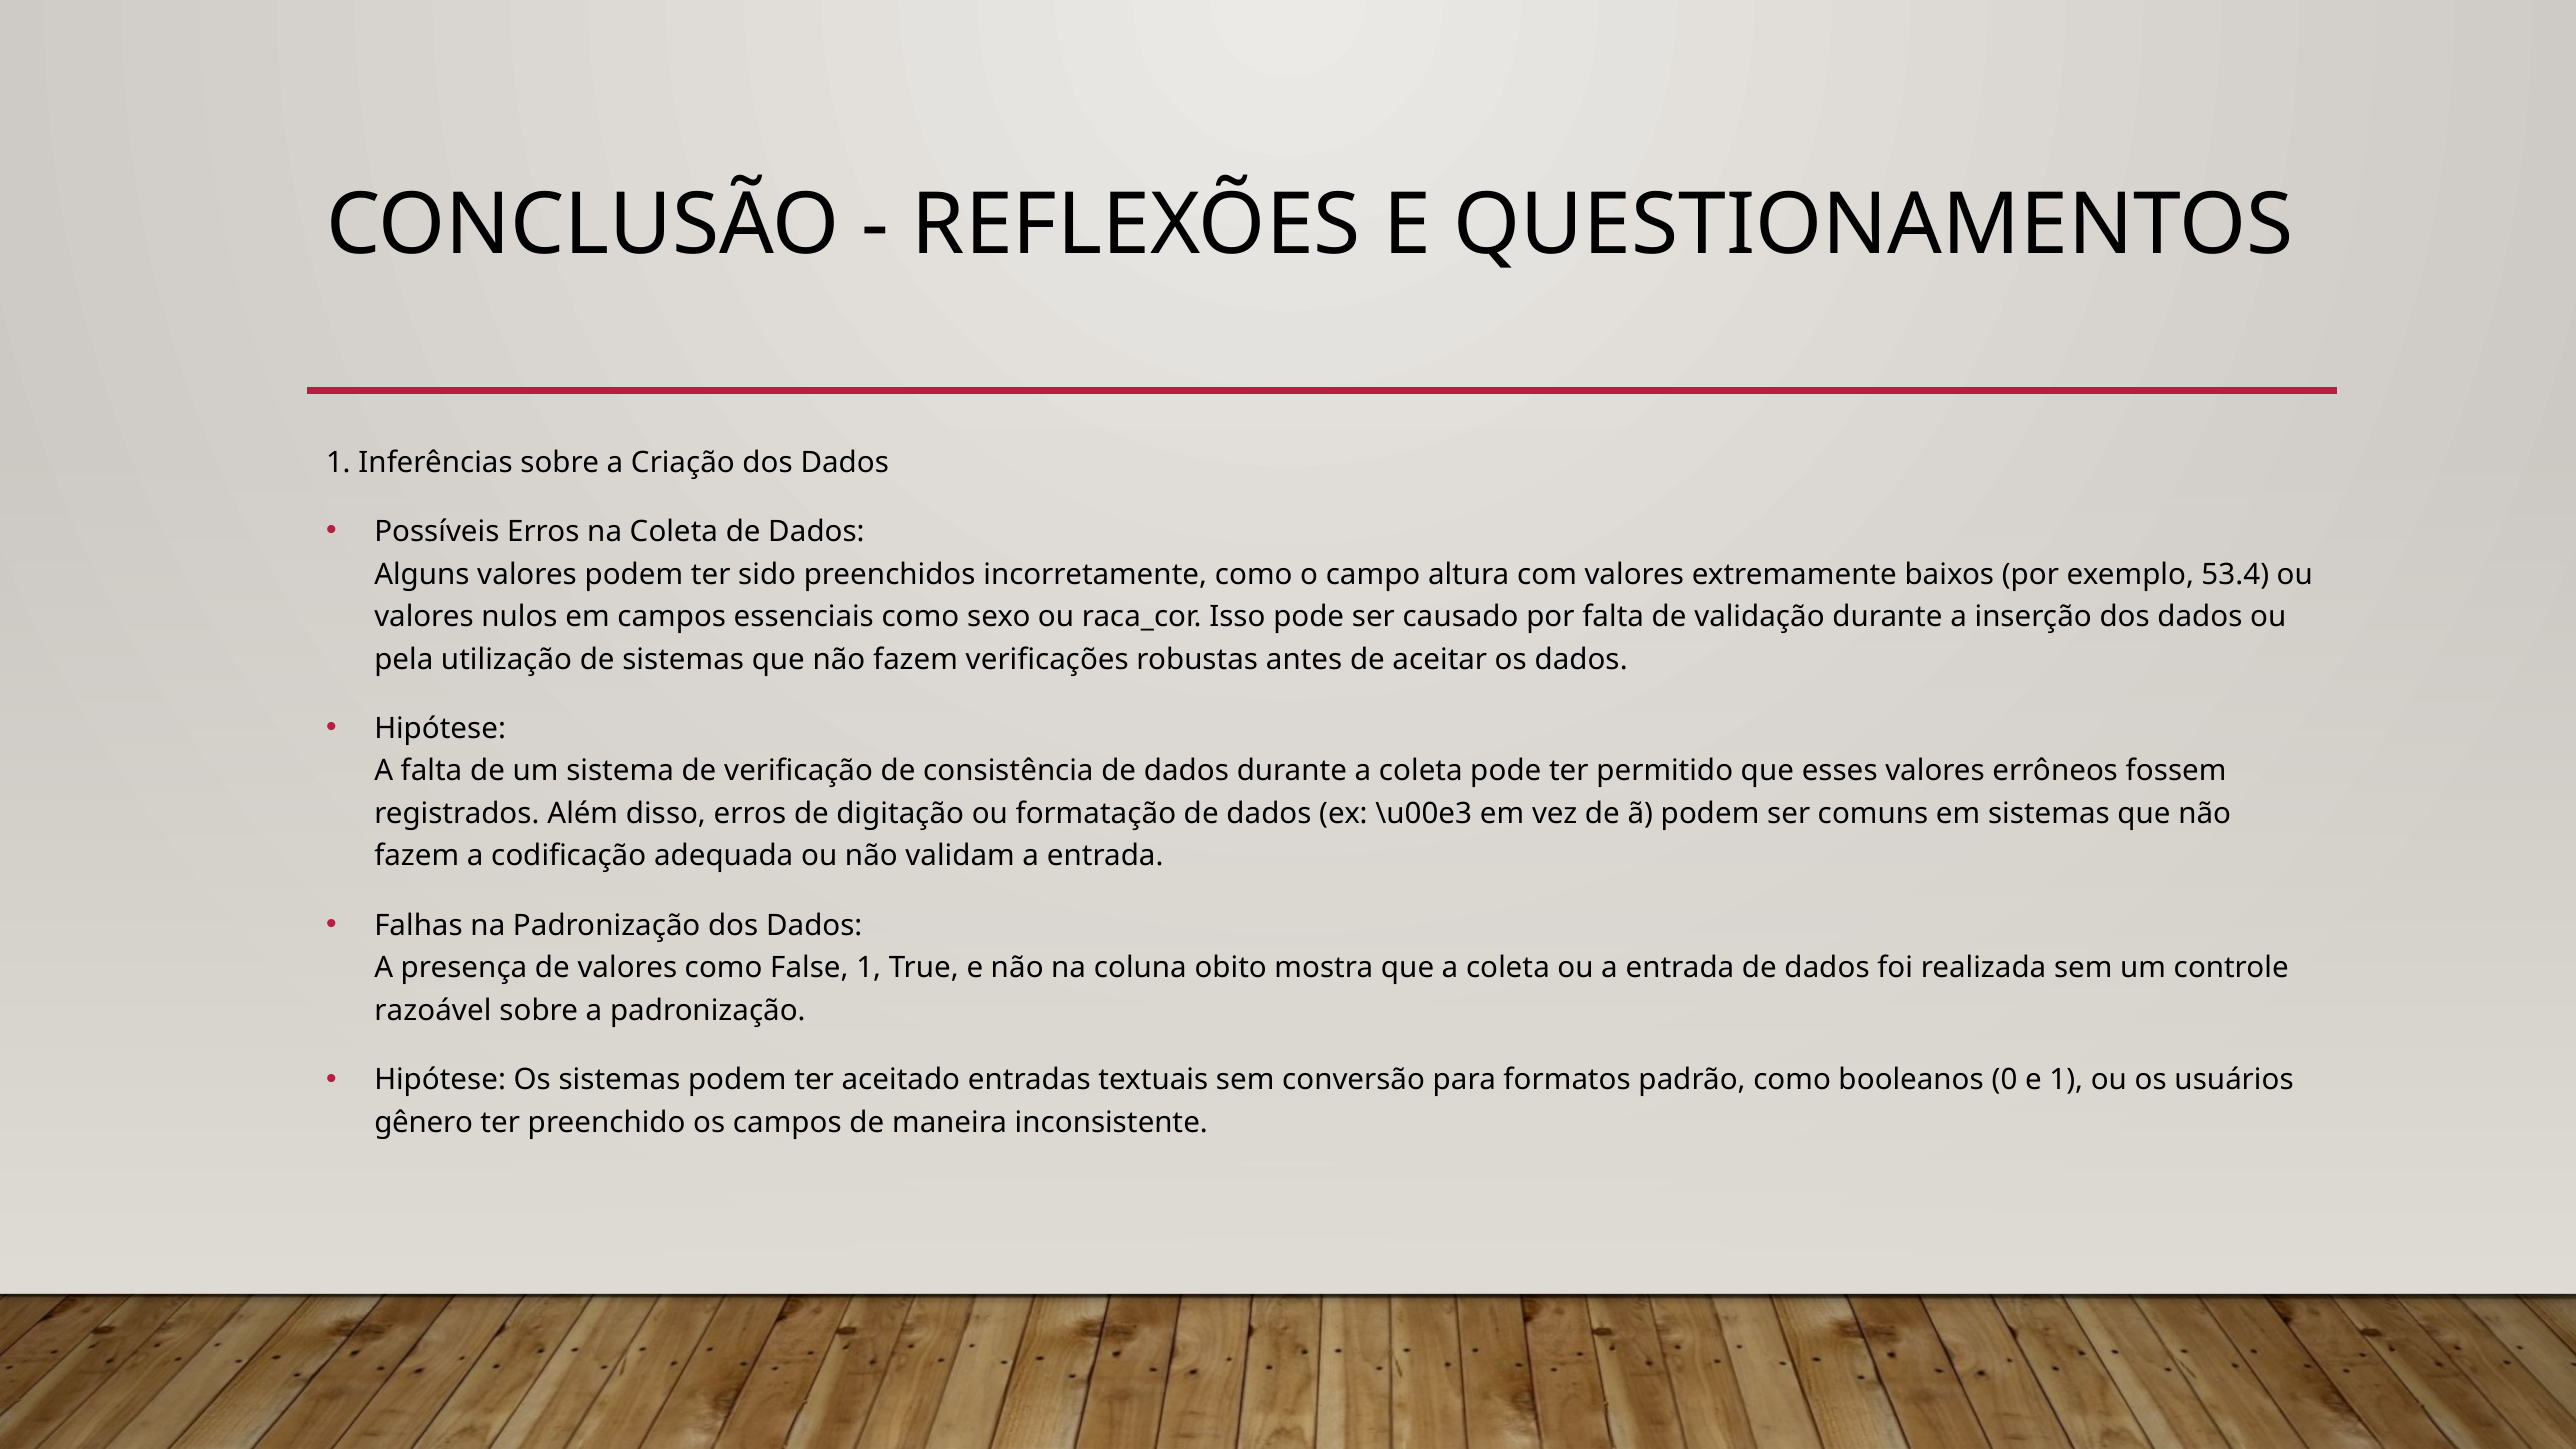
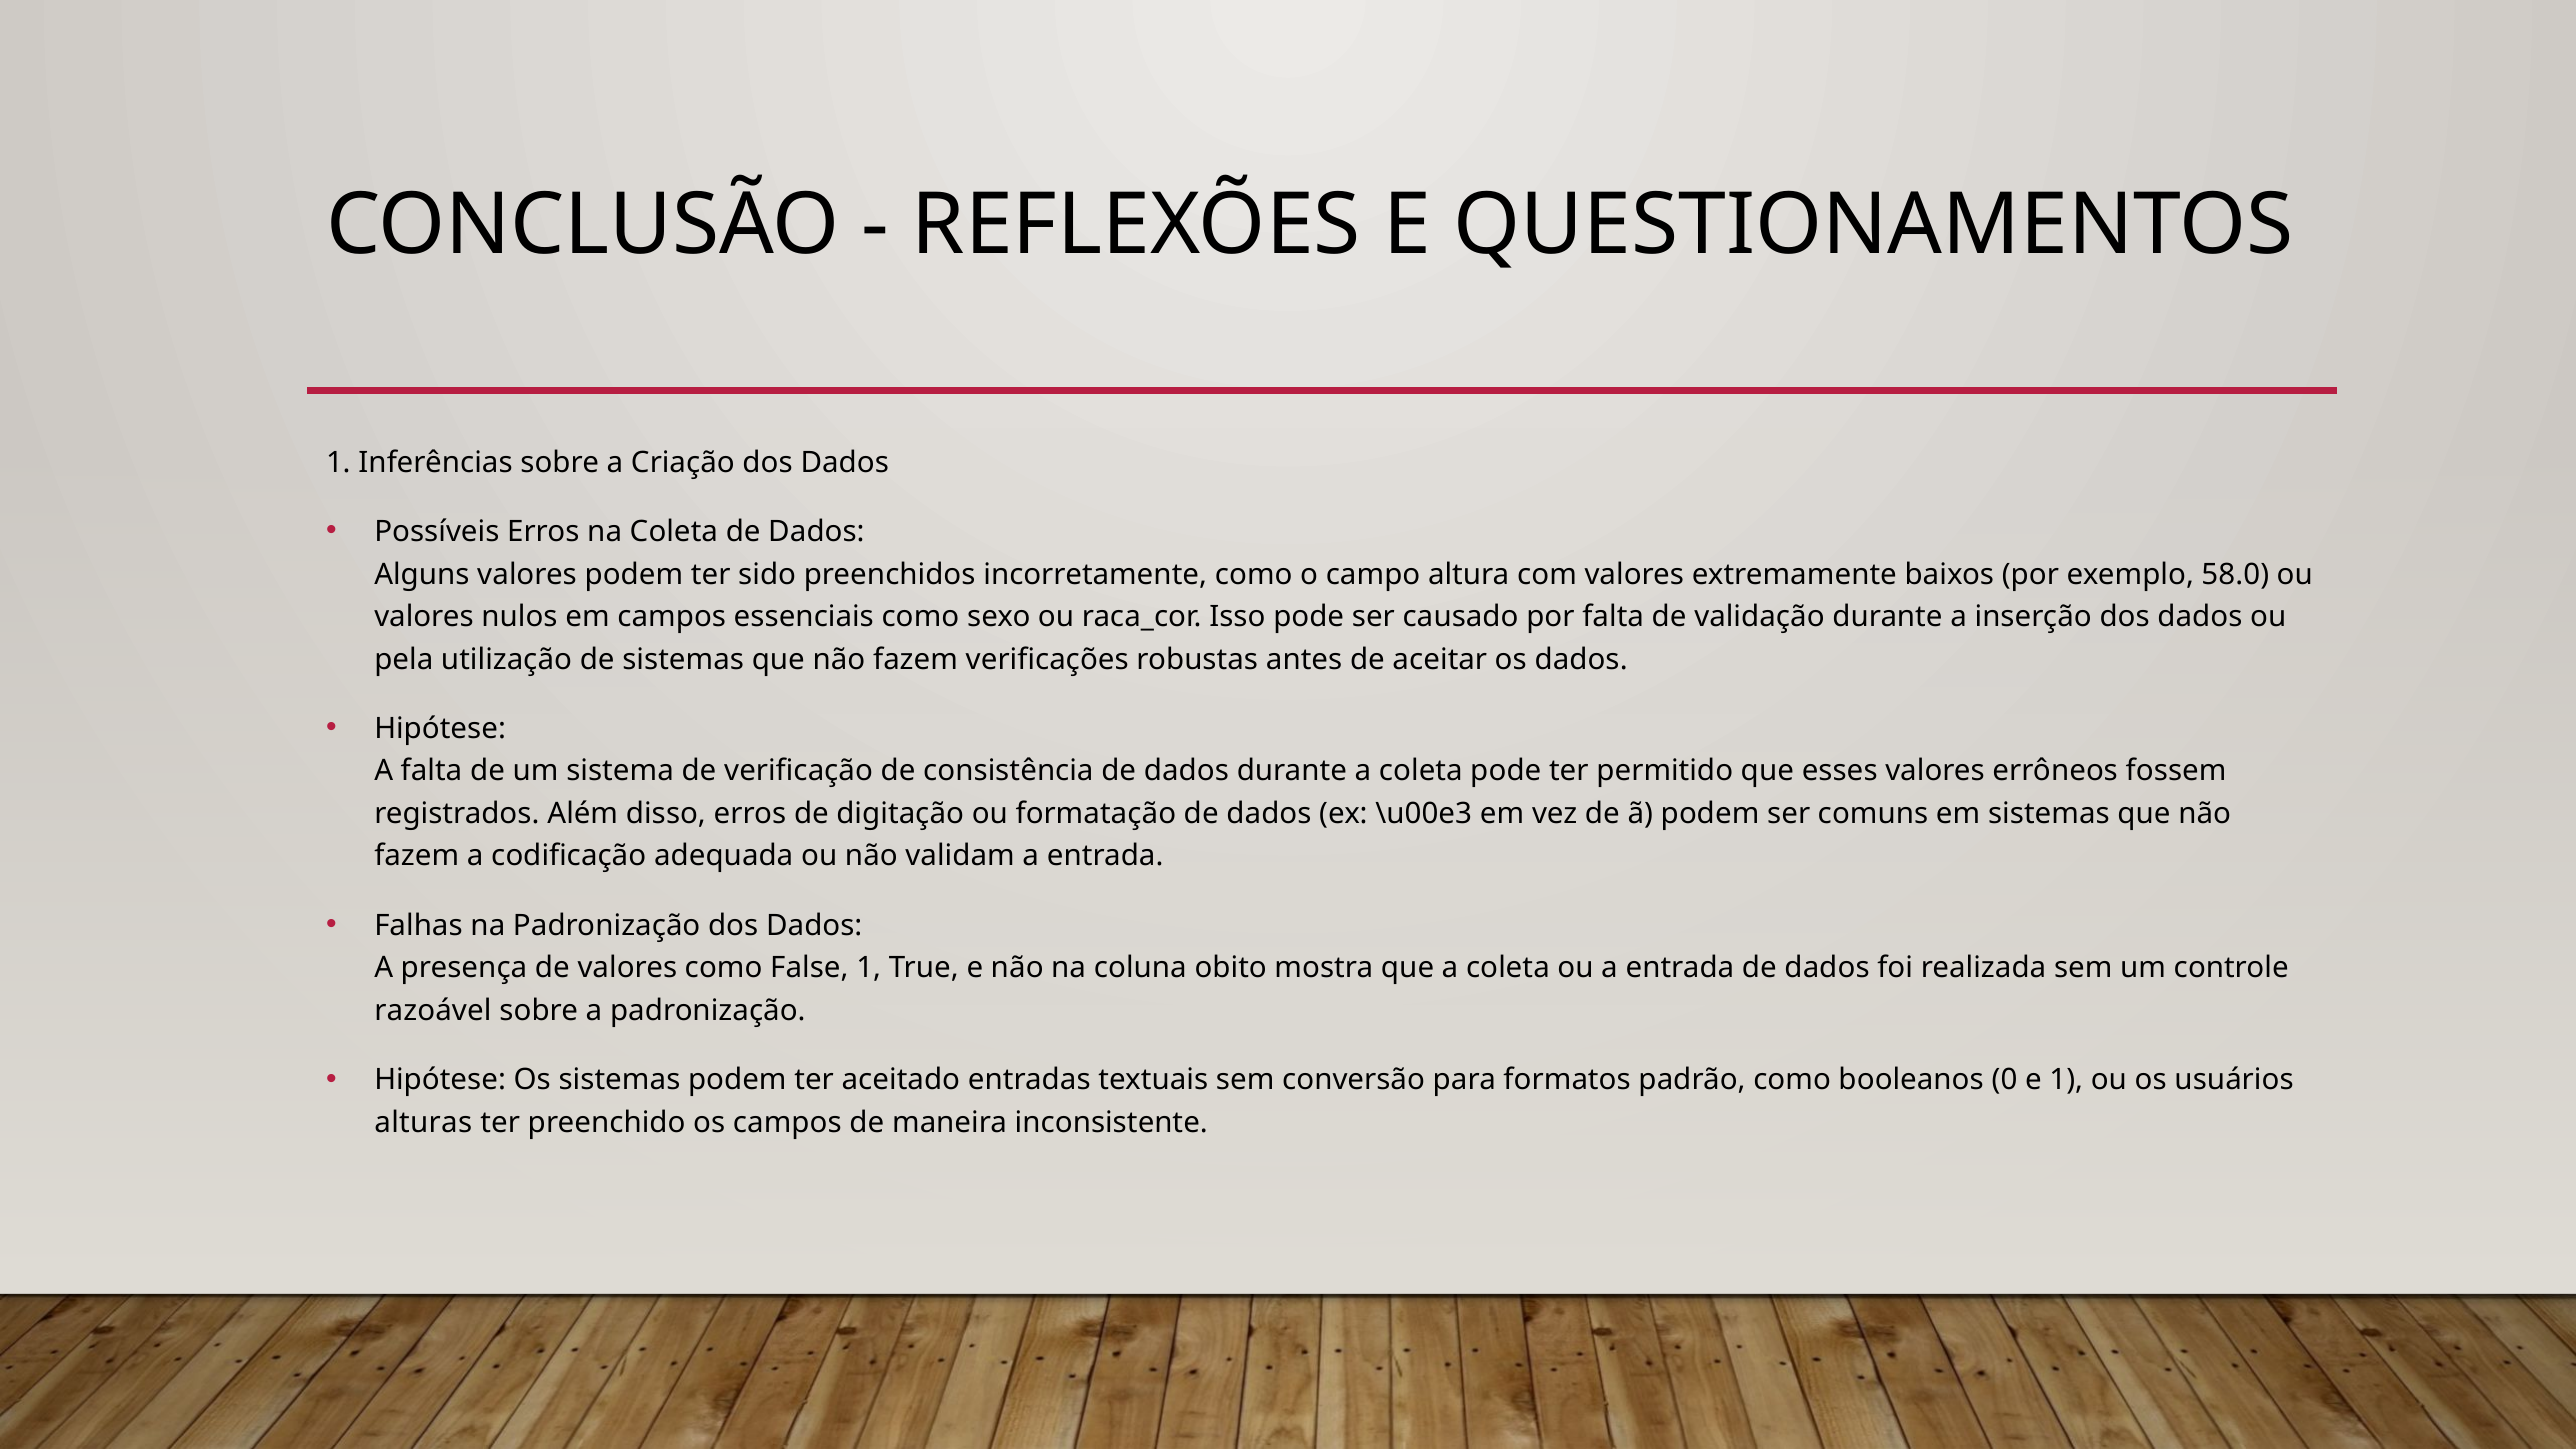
53.4: 53.4 -> 58.0
gênero: gênero -> alturas
